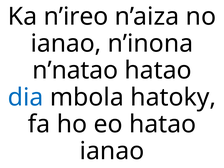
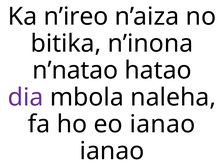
ianao at (66, 44): ianao -> bitika
dia colour: blue -> purple
hatoky: hatoky -> naleha
eo hatao: hatao -> ianao
